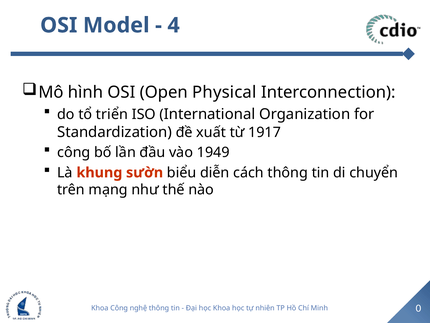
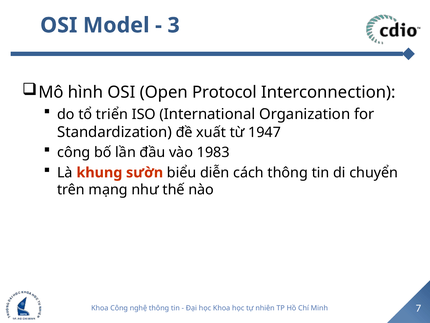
4: 4 -> 3
Physical: Physical -> Protocol
1917: 1917 -> 1947
1949: 1949 -> 1983
0: 0 -> 7
